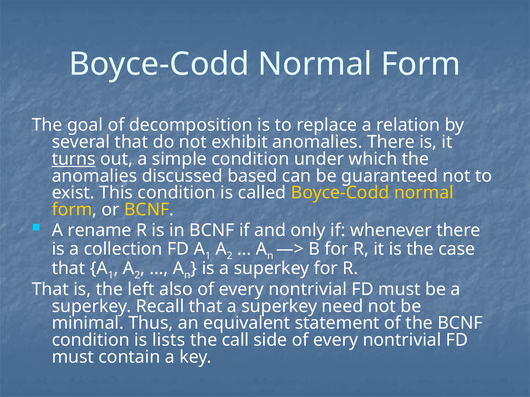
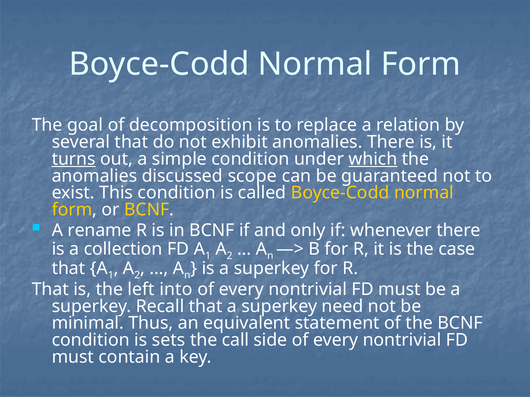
which underline: none -> present
based: based -> scope
also: also -> into
lists: lists -> sets
